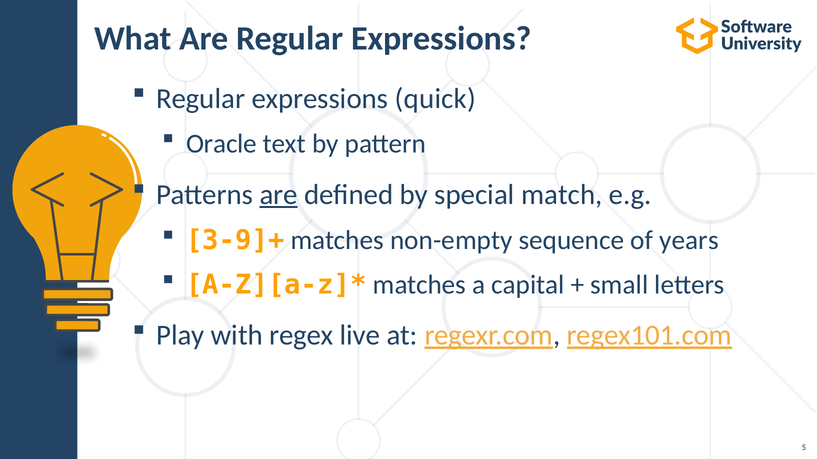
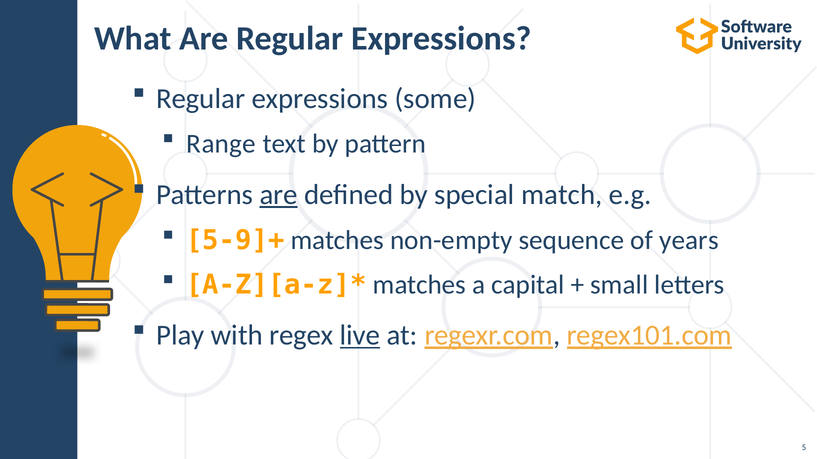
quick: quick -> some
Oracle: Oracle -> Range
3-9]+: 3-9]+ -> 5-9]+
live underline: none -> present
